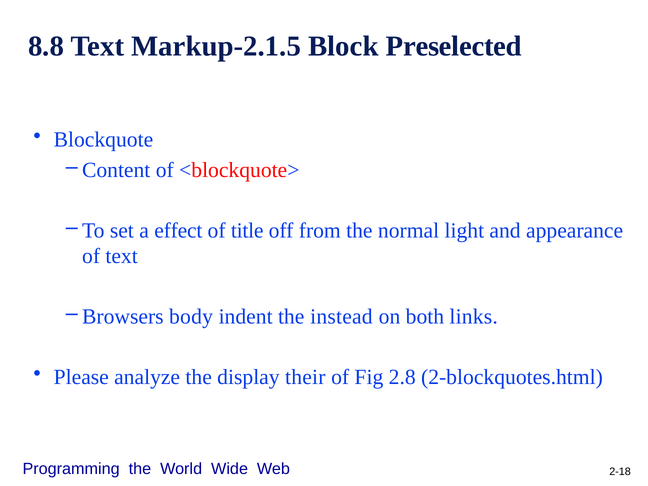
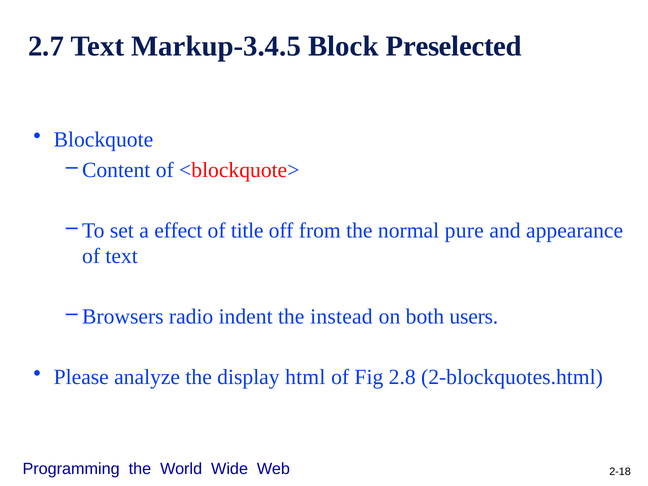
8.8: 8.8 -> 2.7
Markup-2.1.5: Markup-2.1.5 -> Markup-3.4.5
light: light -> pure
body: body -> radio
links: links -> users
their: their -> html
